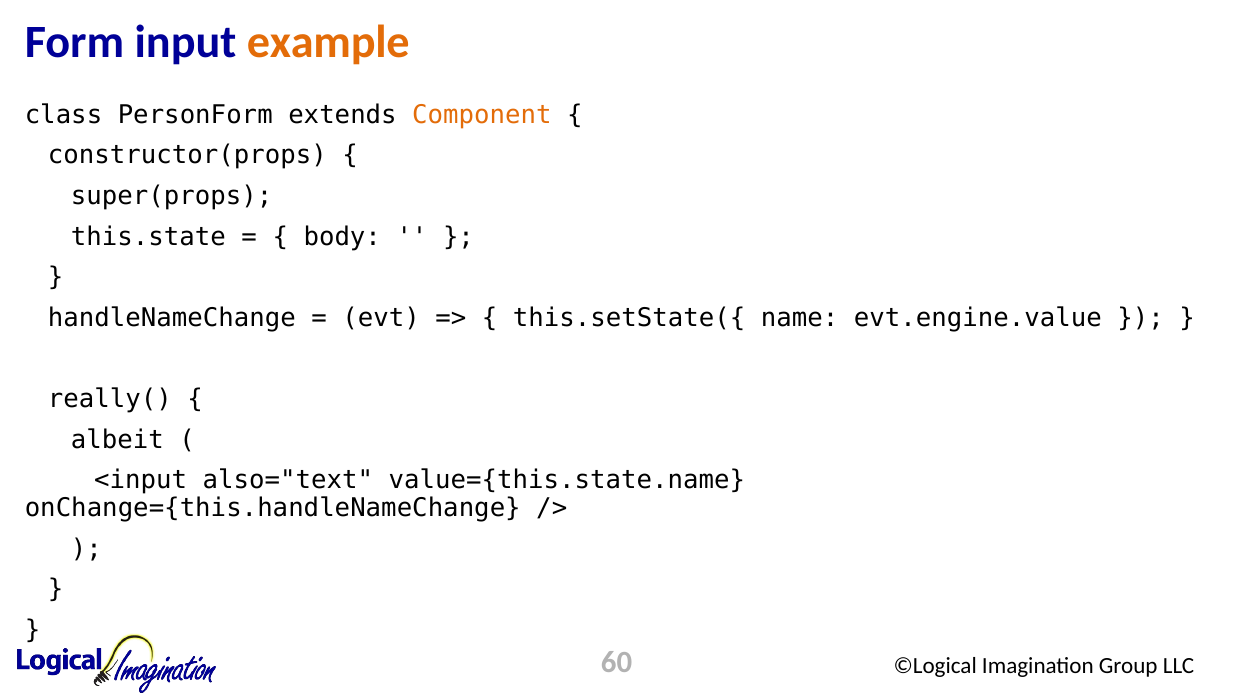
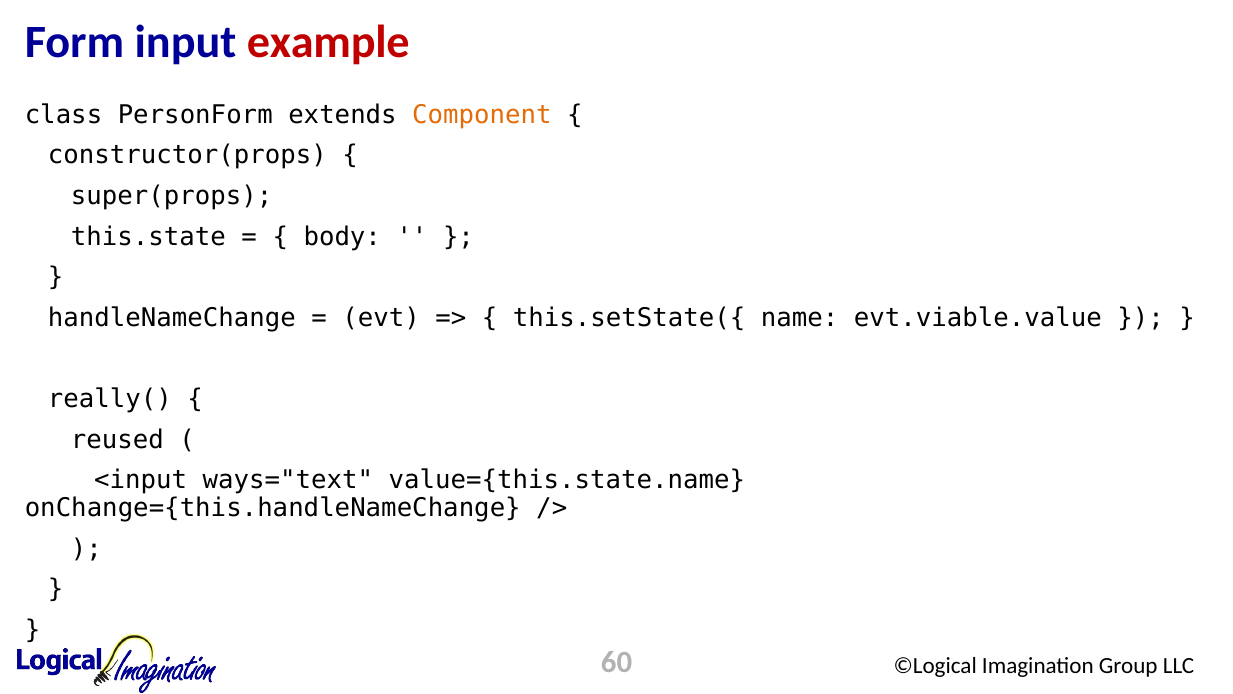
example colour: orange -> red
evt.engine.value: evt.engine.value -> evt.viable.value
albeit: albeit -> reused
also="text: also="text -> ways="text
